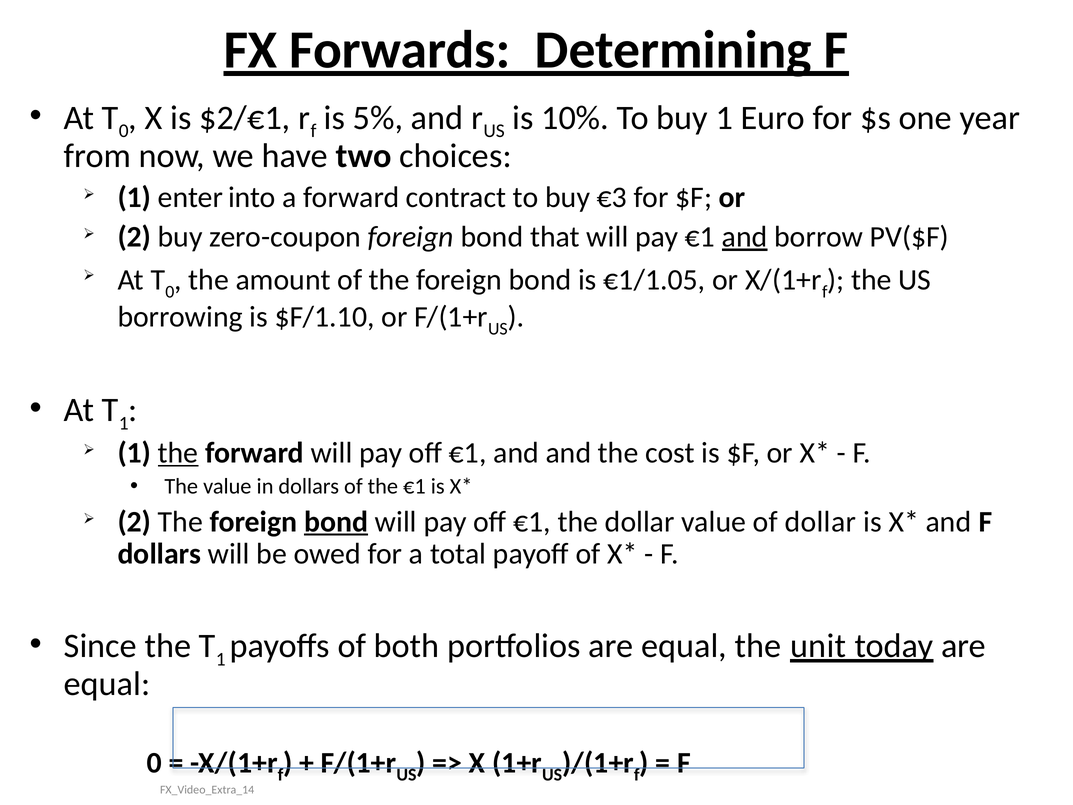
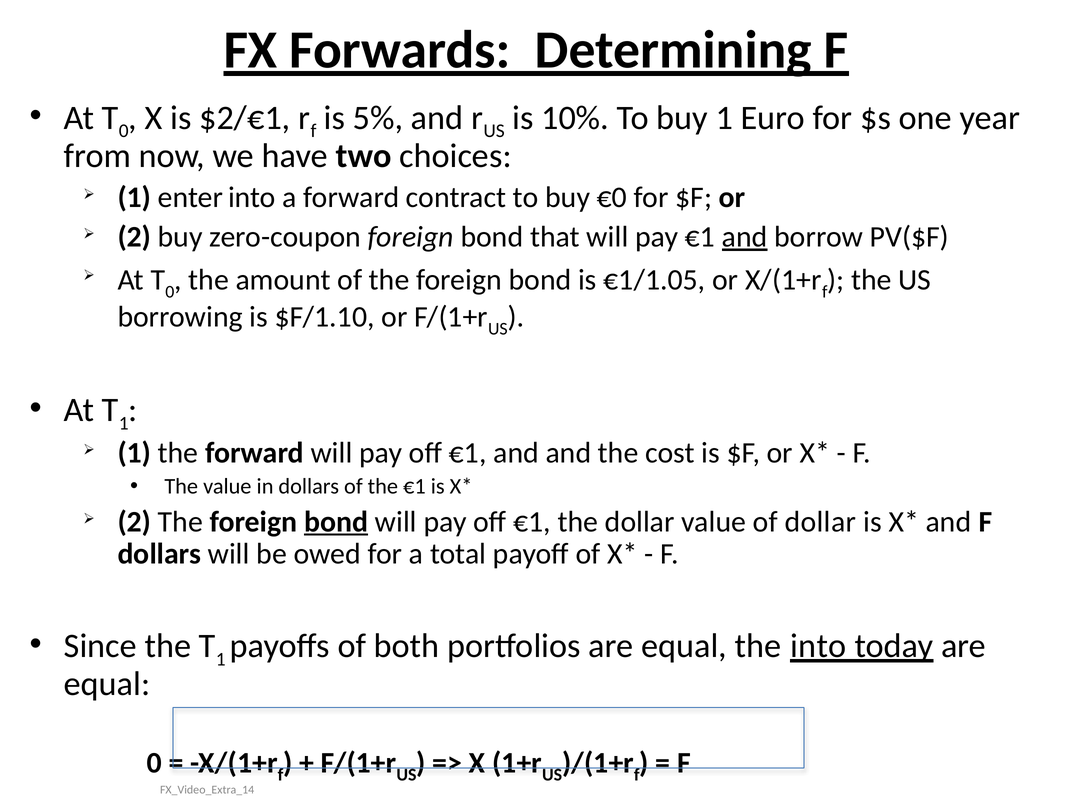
€3: €3 -> €0
the at (178, 453) underline: present -> none
the unit: unit -> into
